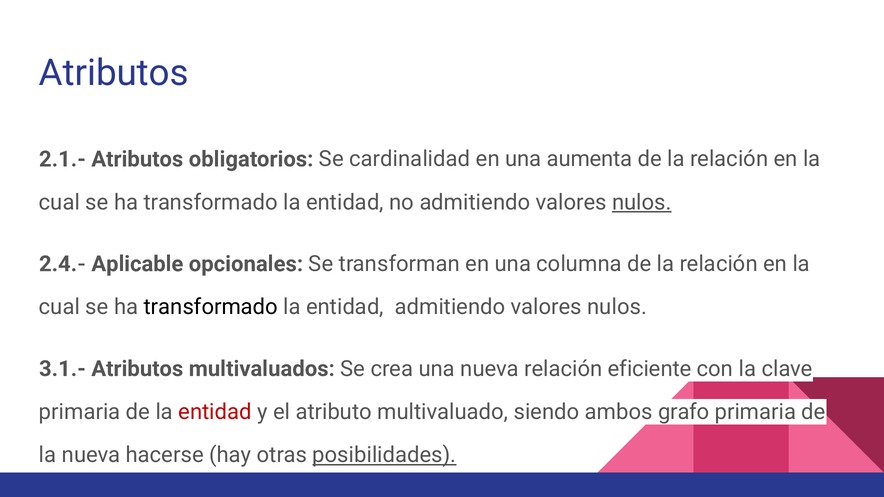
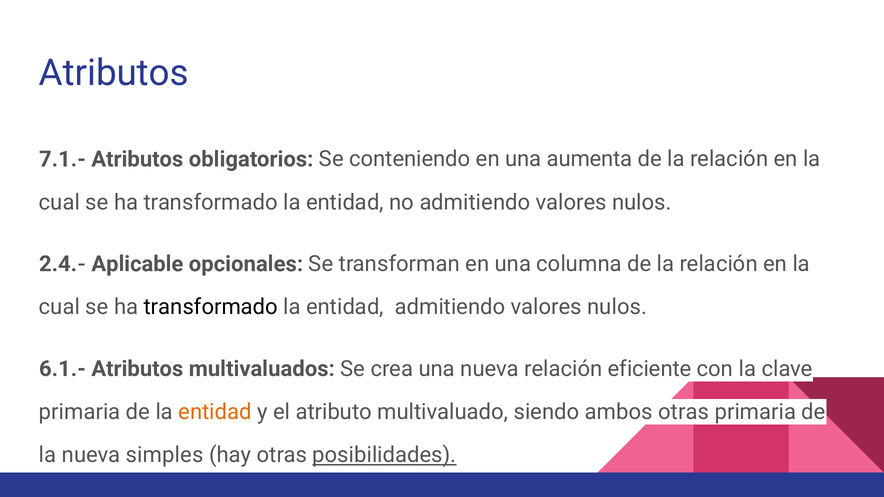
2.1.-: 2.1.- -> 7.1.-
cardinalidad: cardinalidad -> conteniendo
nulos at (642, 202) underline: present -> none
3.1.-: 3.1.- -> 6.1.-
entidad at (215, 412) colour: red -> orange
ambos grafo: grafo -> otras
hacerse: hacerse -> simples
